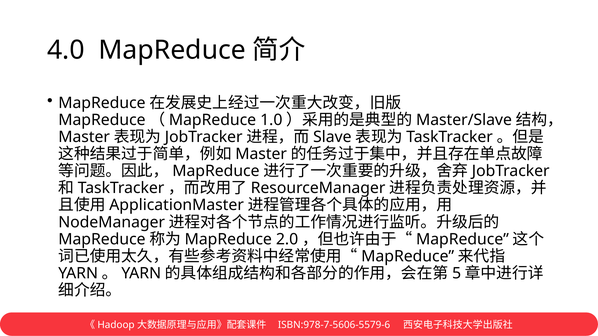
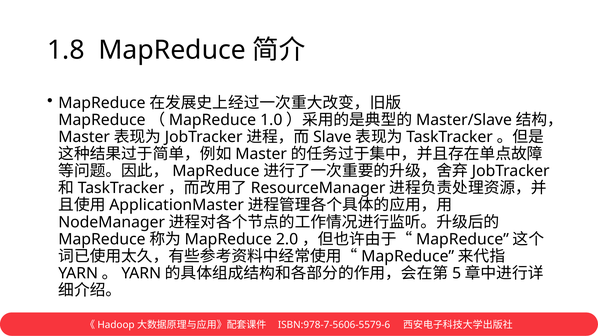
4.0: 4.0 -> 1.8
